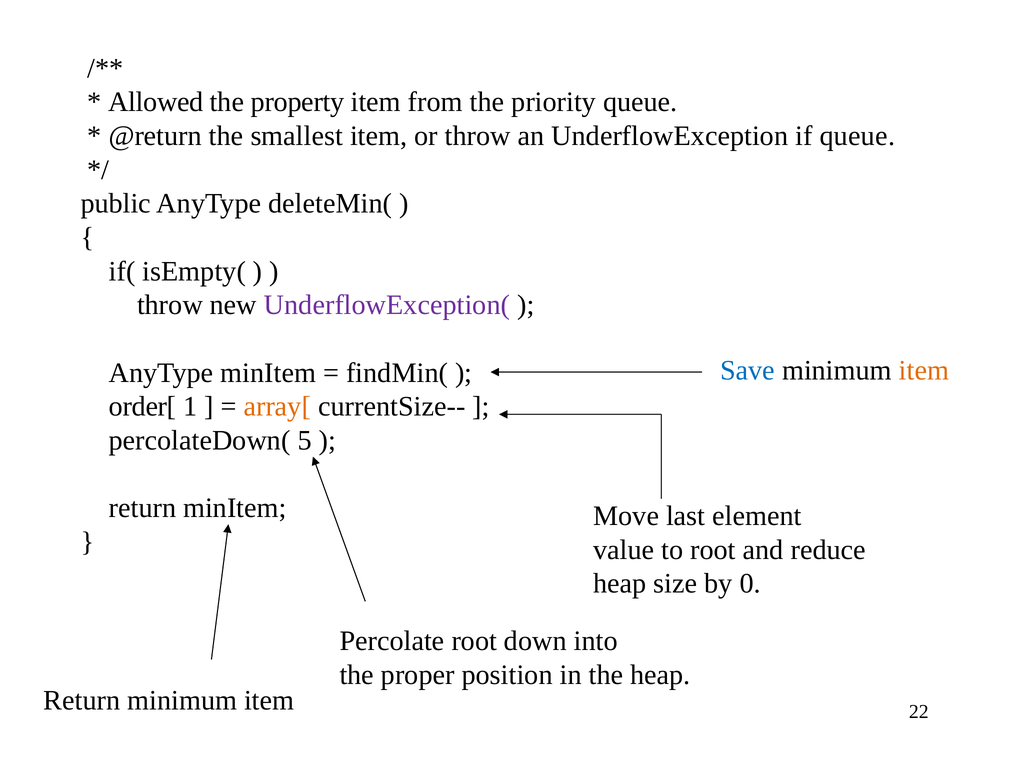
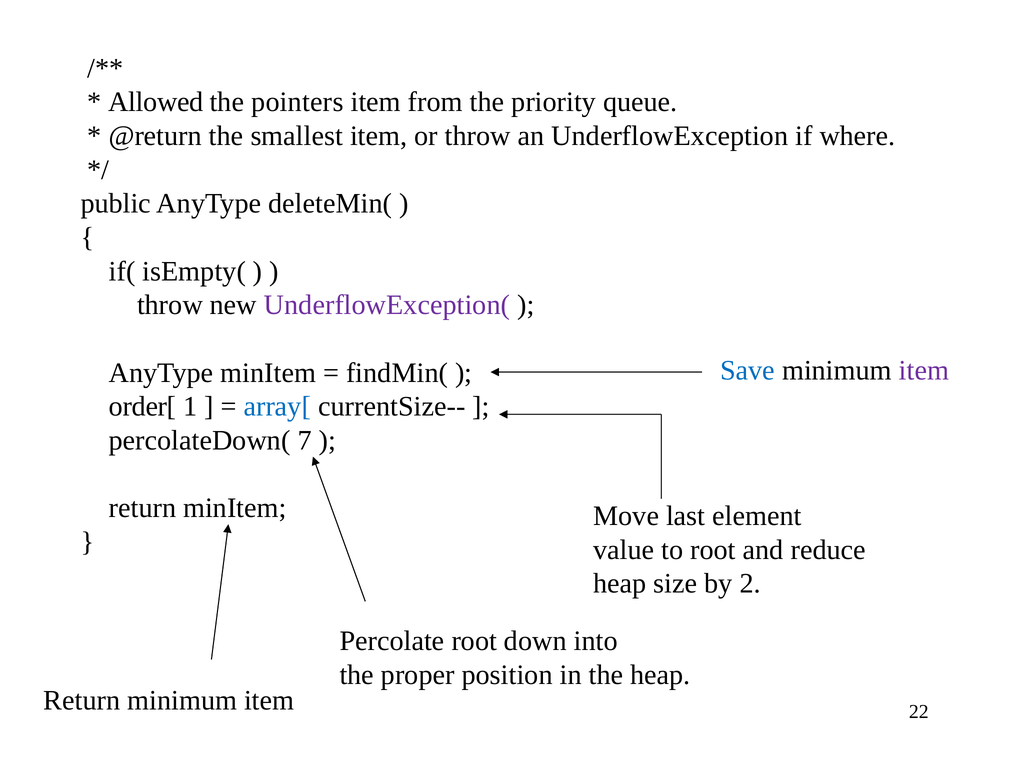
property: property -> pointers
if queue: queue -> where
item at (924, 371) colour: orange -> purple
array[ colour: orange -> blue
5: 5 -> 7
0: 0 -> 2
